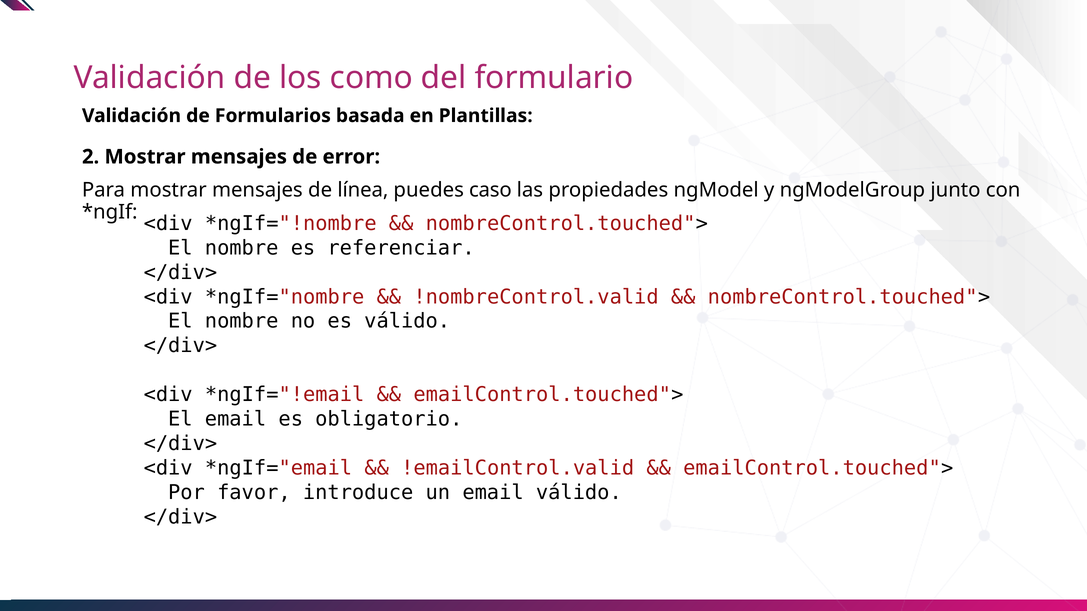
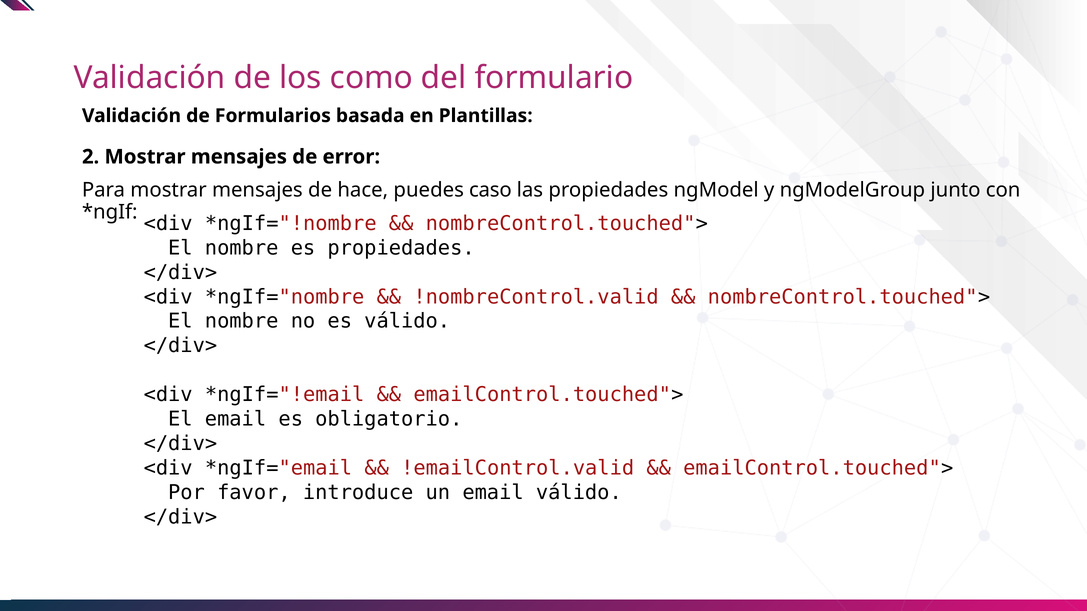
línea: línea -> hace
es referenciar: referenciar -> propiedades
